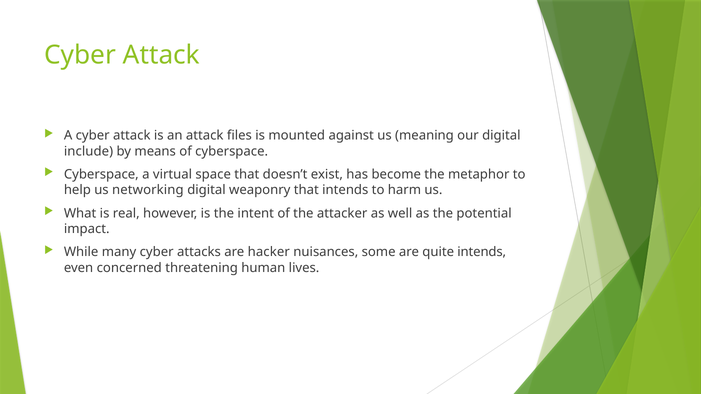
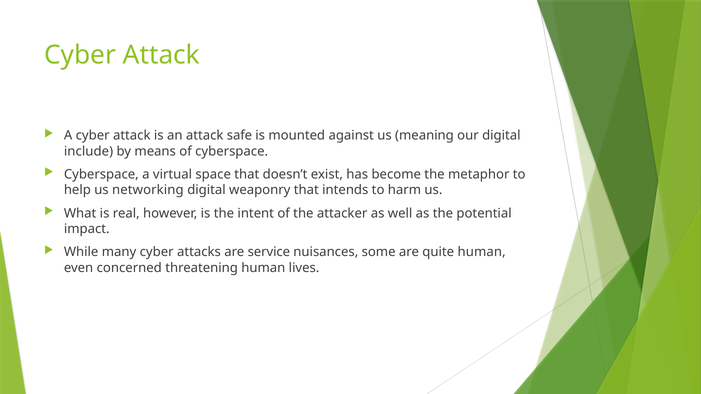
files: files -> safe
hacker: hacker -> service
quite intends: intends -> human
